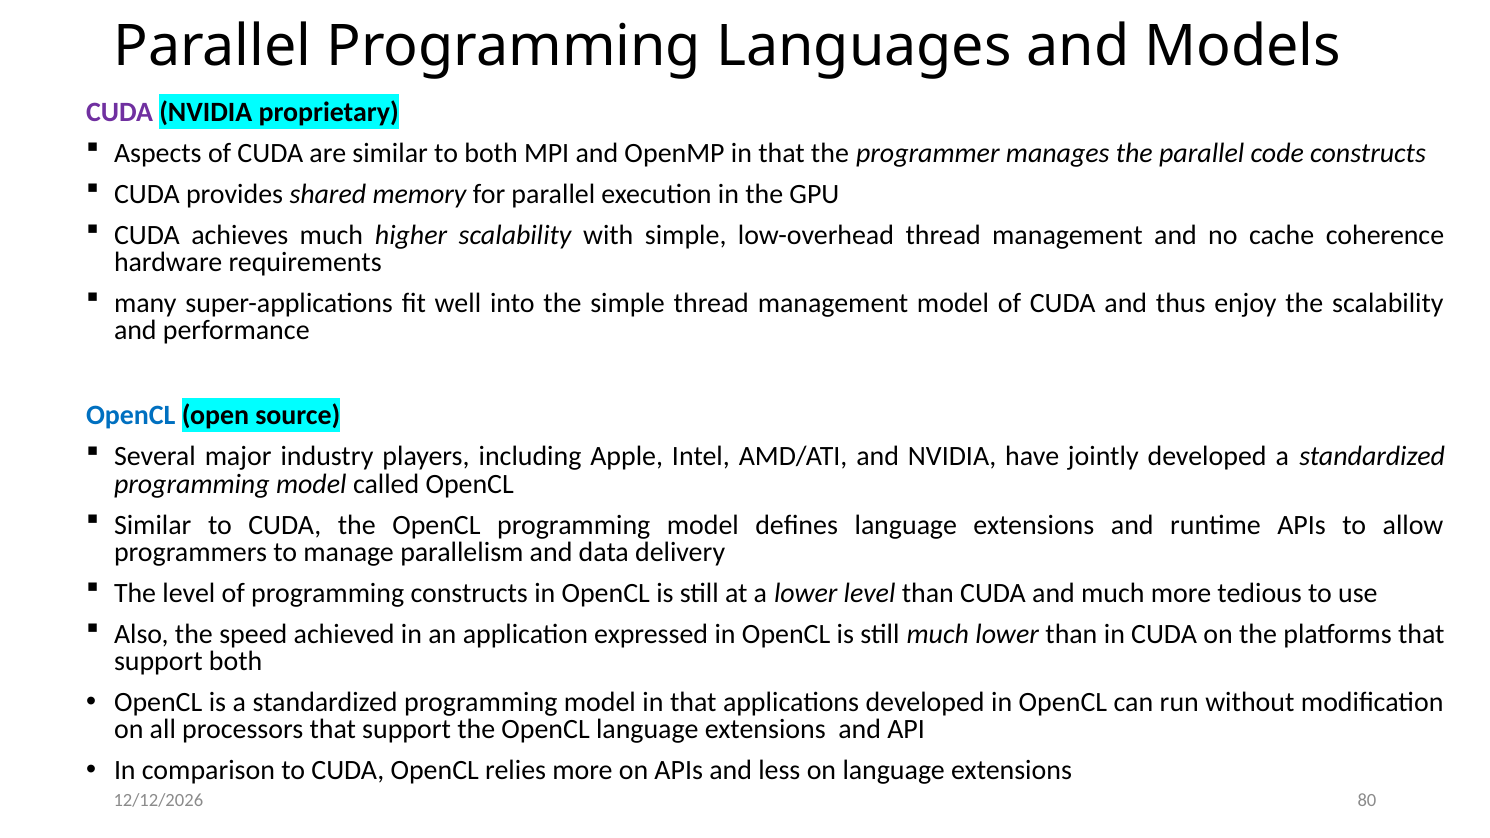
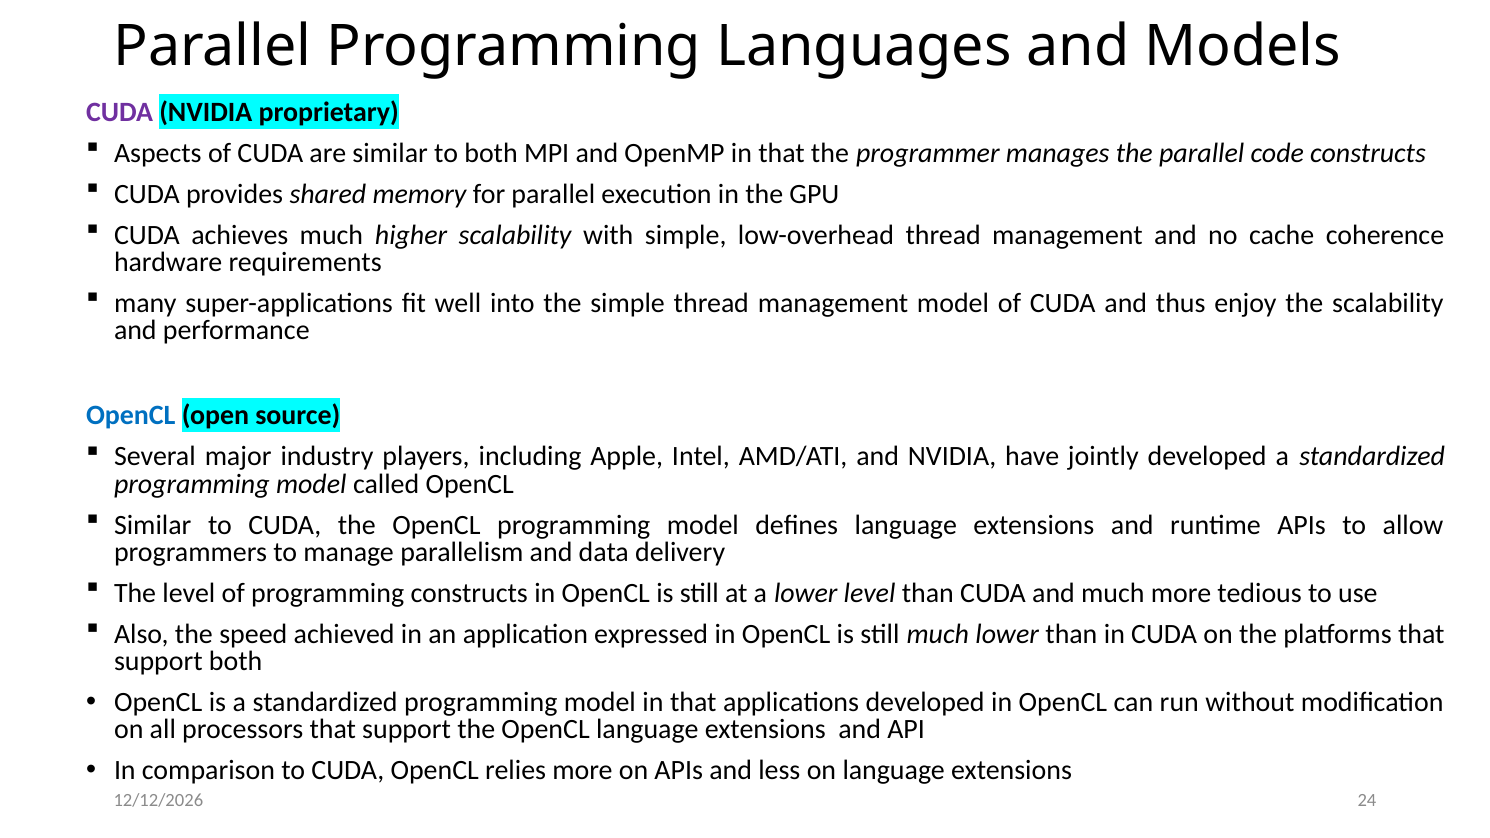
80: 80 -> 24
